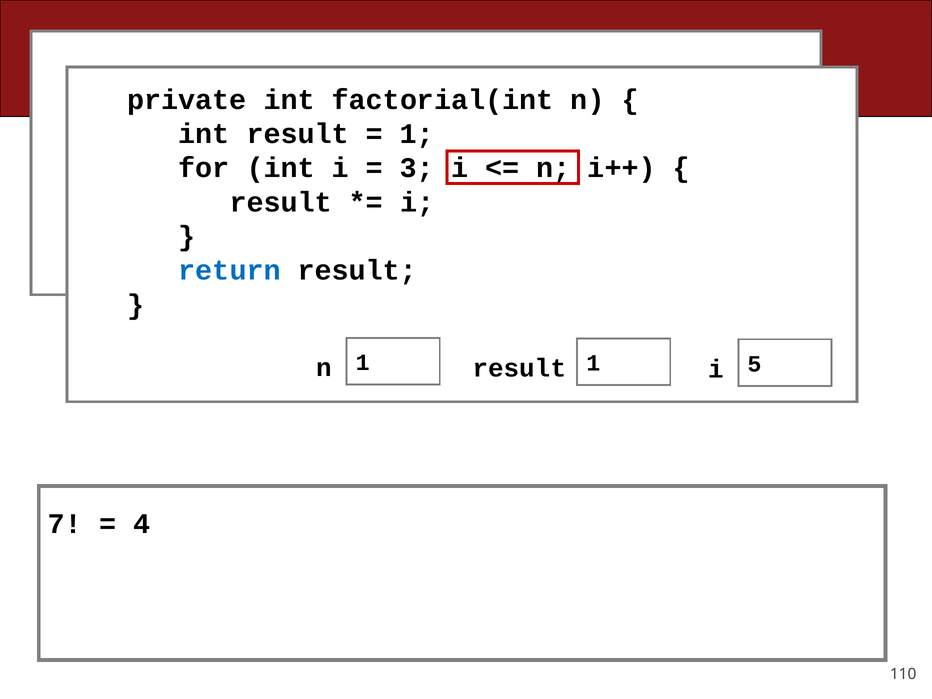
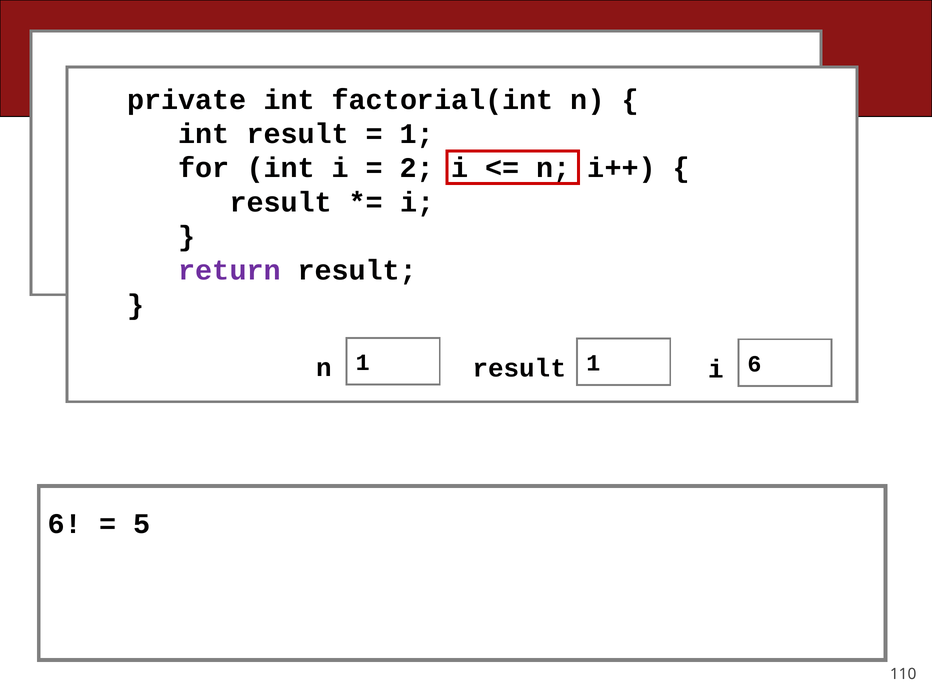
3: 3 -> 2
return colour: blue -> purple
n 5: 5 -> 6
7 at (65, 524): 7 -> 6
4: 4 -> 5
